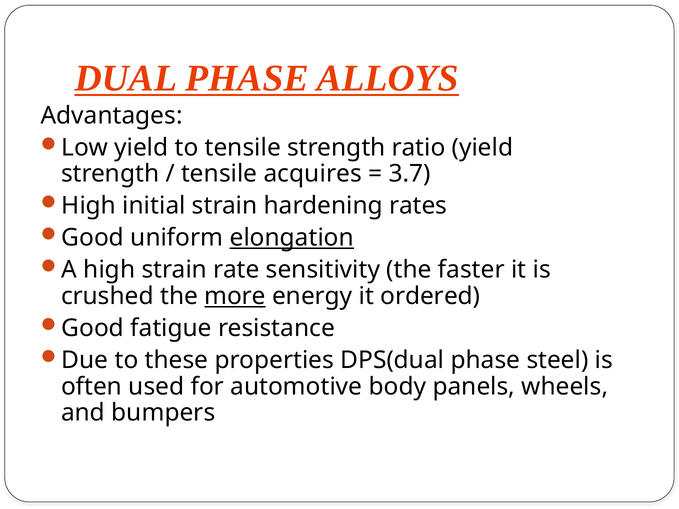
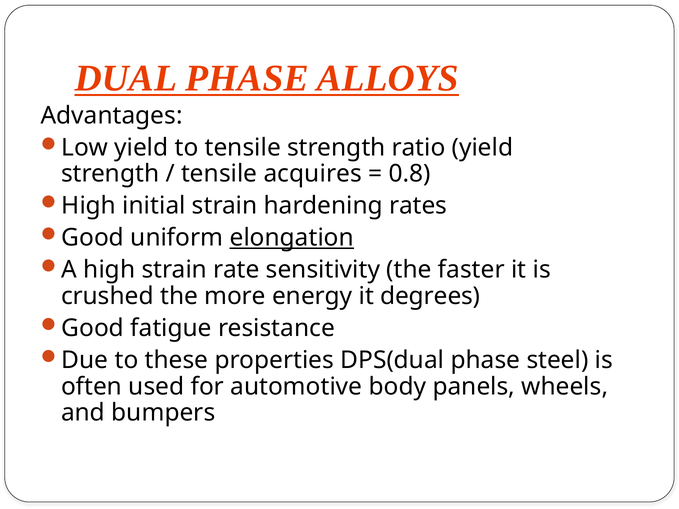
3.7: 3.7 -> 0.8
more underline: present -> none
ordered: ordered -> degrees
